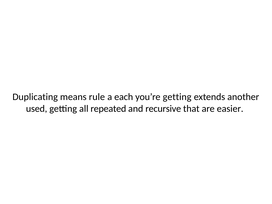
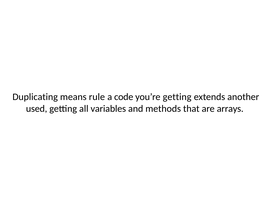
each: each -> code
repeated: repeated -> variables
recursive: recursive -> methods
easier: easier -> arrays
